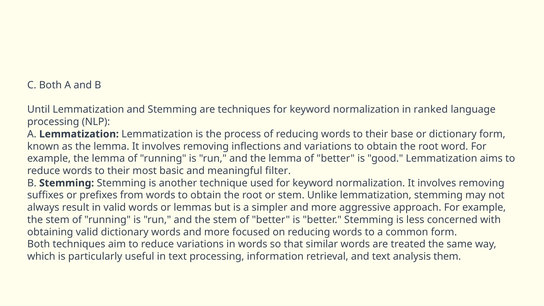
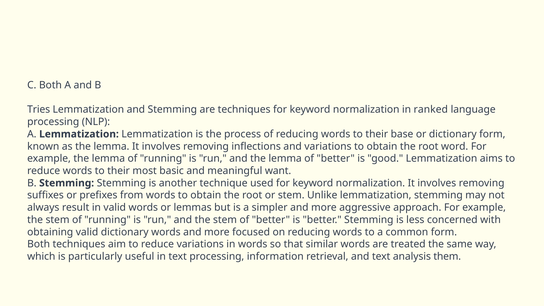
Until: Until -> Tries
filter: filter -> want
